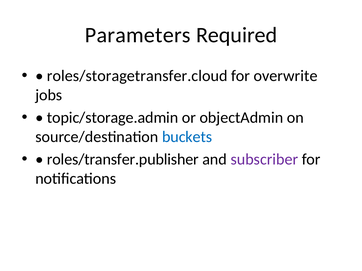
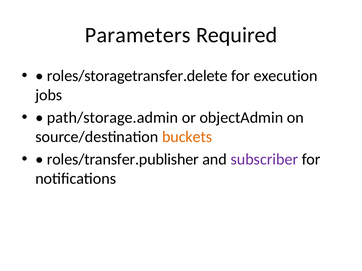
roles/storagetransfer.cloud: roles/storagetransfer.cloud -> roles/storagetransfer.delete
overwrite: overwrite -> execution
topic/storage.admin: topic/storage.admin -> path/storage.admin
buckets colour: blue -> orange
